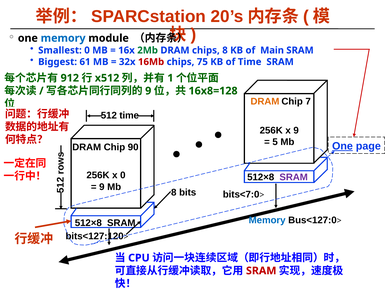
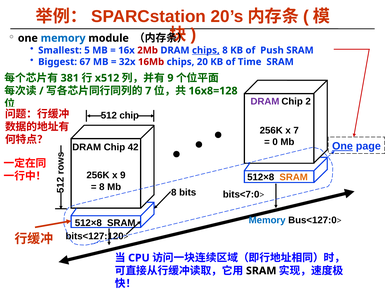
Smallest 0: 0 -> 5
2Mb colour: green -> red
chips at (206, 50) underline: none -> present
Main: Main -> Push
61: 61 -> 67
75: 75 -> 20
912: 912 -> 381
1 at (170, 78): 1 -> 9
9 at (148, 91): 9 -> 7
DRAM at (265, 101) colour: orange -> purple
Chip 7: 7 -> 2
512 time: time -> chip
x 9: 9 -> 7
5 at (275, 142): 5 -> 0
90: 90 -> 42
x 0: 0 -> 9
SRAM at (294, 177) colour: purple -> orange
9 at (102, 187): 9 -> 8
SRAM at (261, 271) colour: red -> black
